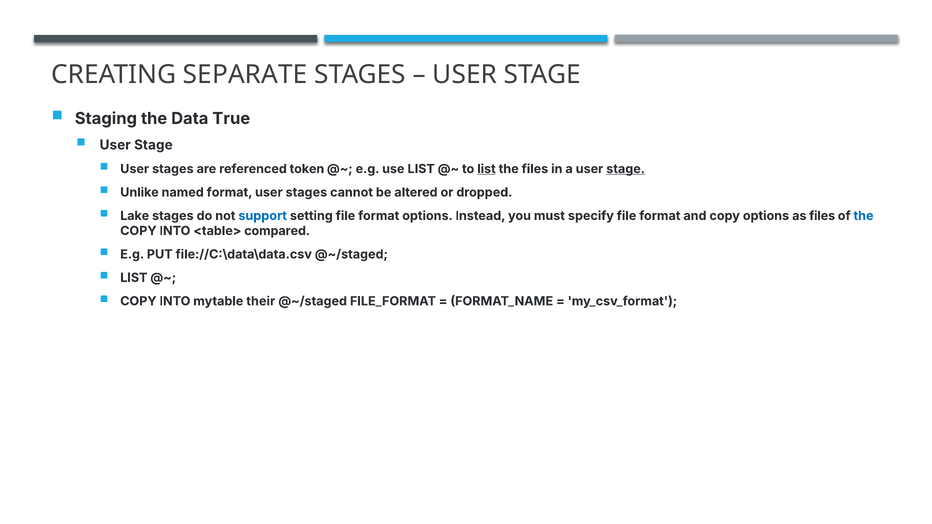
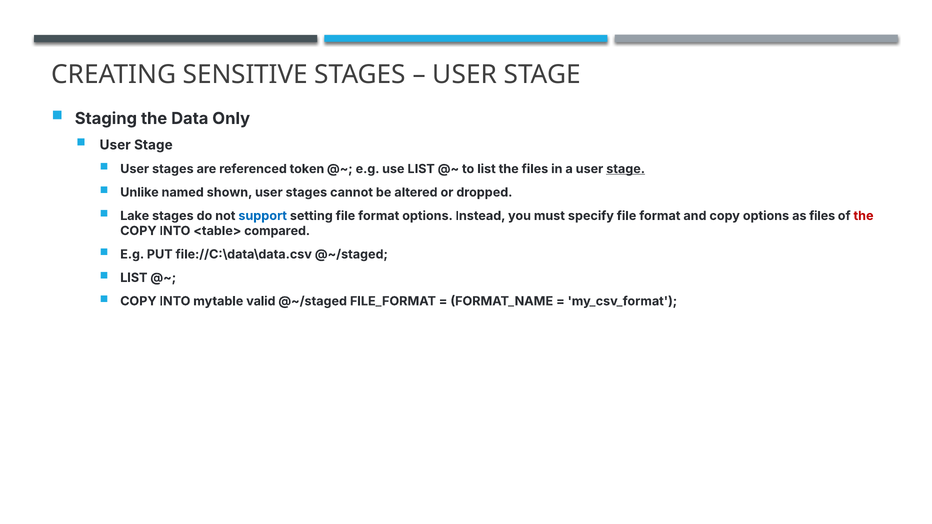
SEPARATE: SEPARATE -> SENSITIVE
True: True -> Only
list at (486, 169) underline: present -> none
named format: format -> shown
the at (864, 216) colour: blue -> red
their: their -> valid
